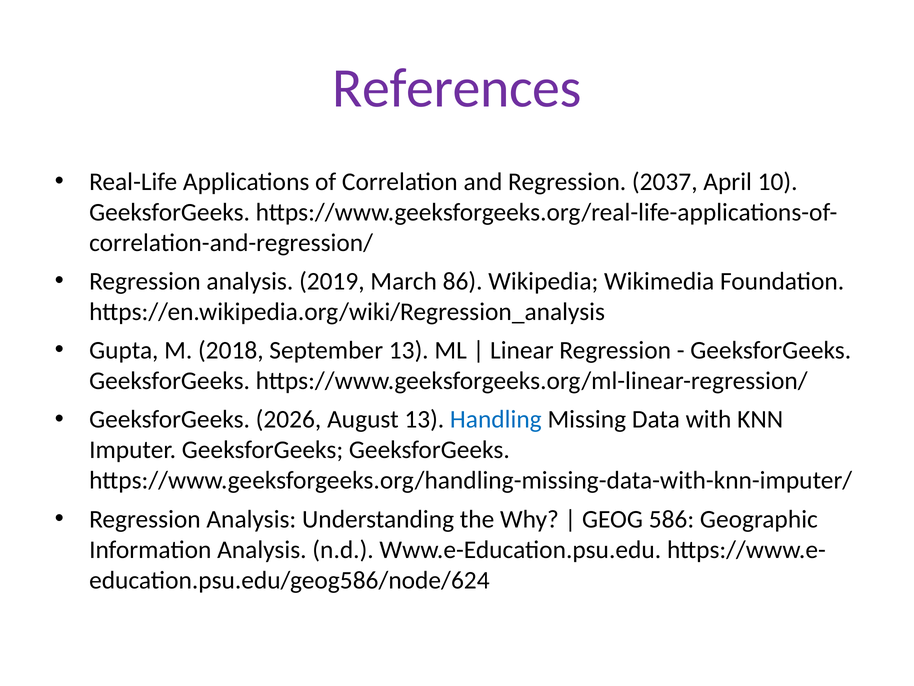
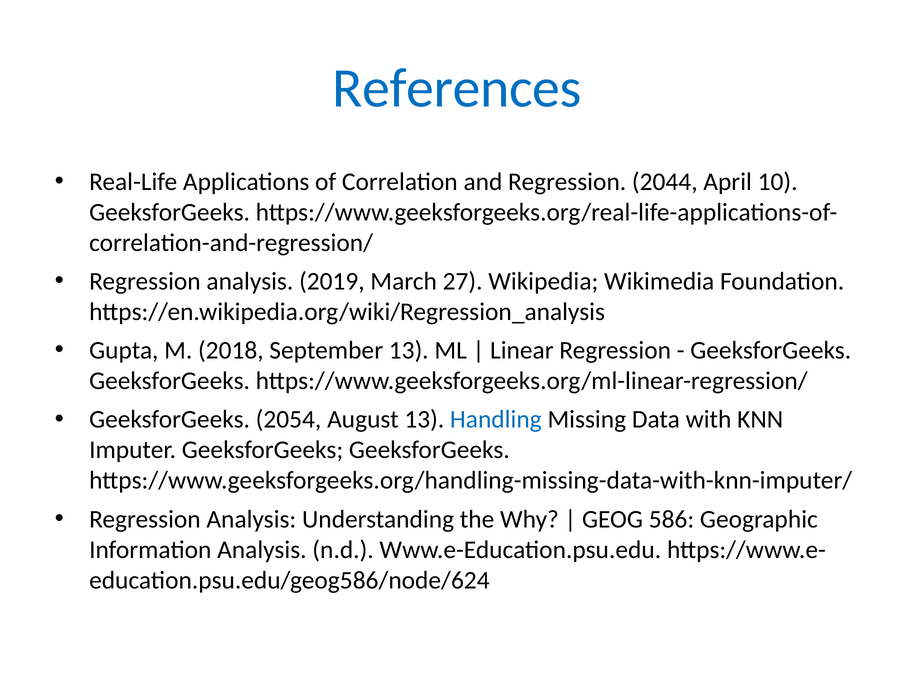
References colour: purple -> blue
2037: 2037 -> 2044
86: 86 -> 27
2026: 2026 -> 2054
